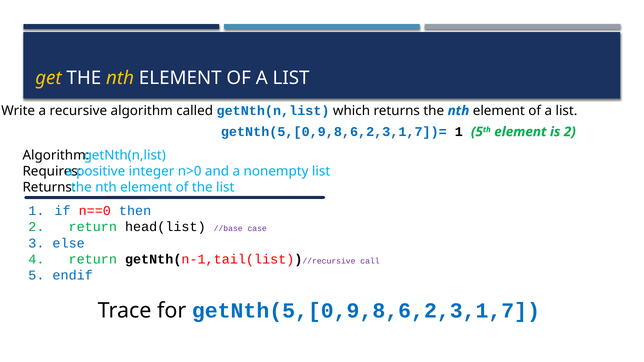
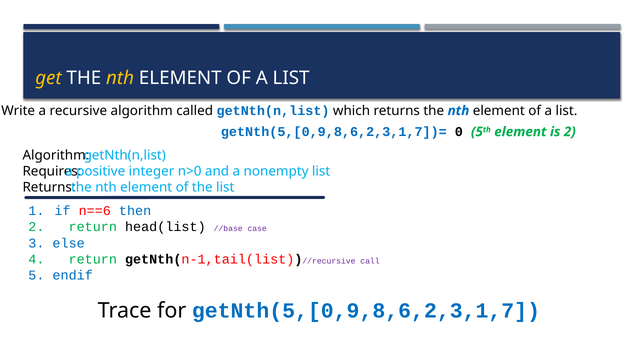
getNth(5,[0,9,8,6,2,3,1,7])= 1: 1 -> 0
n==0: n==0 -> n==6
